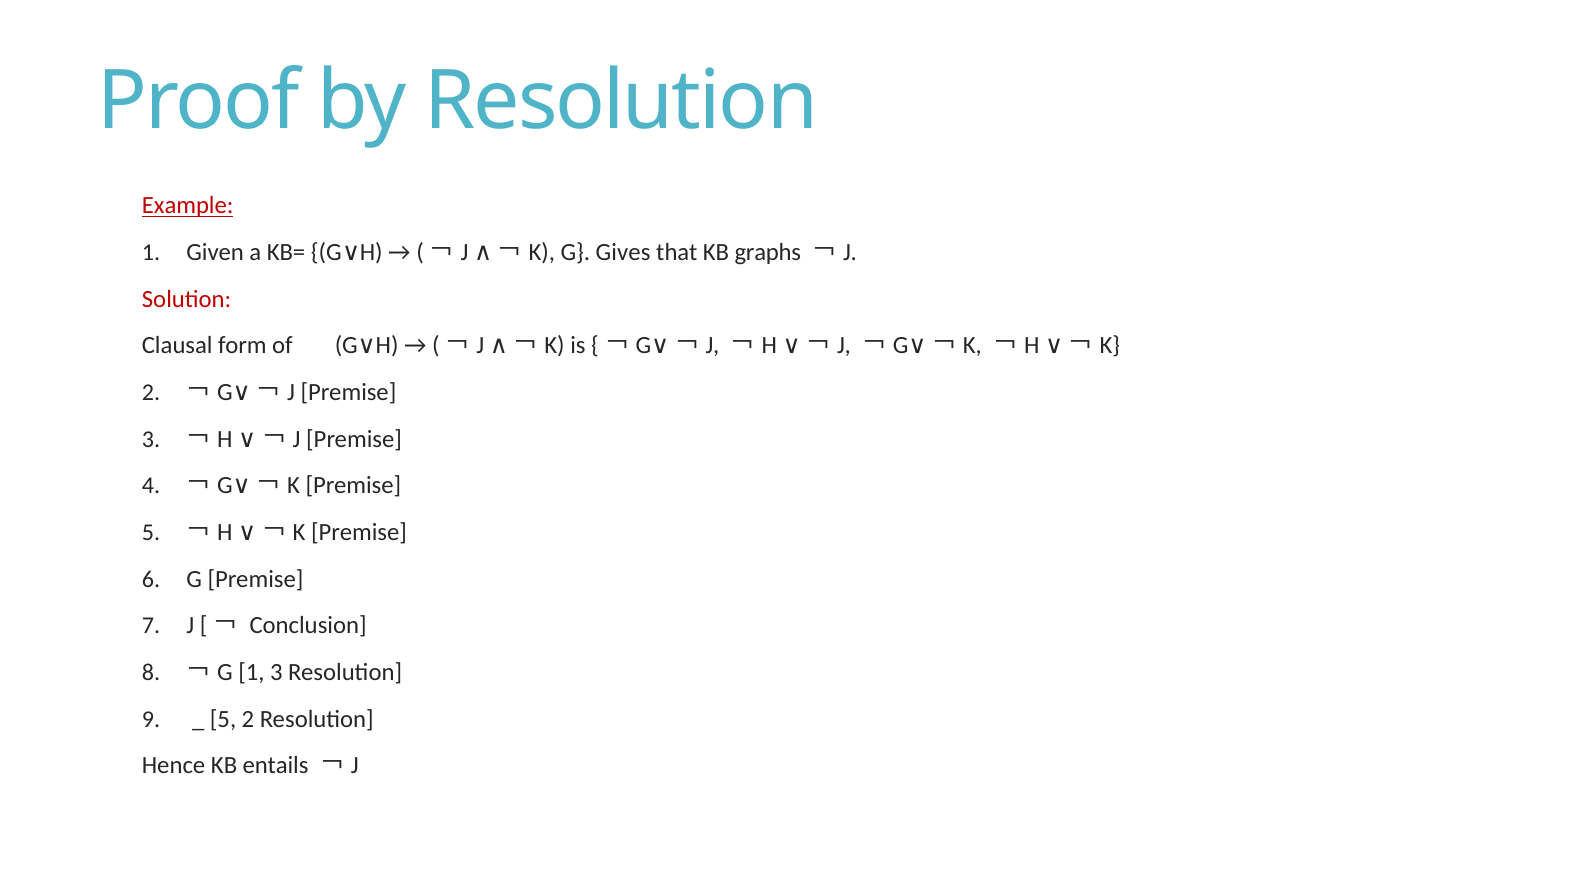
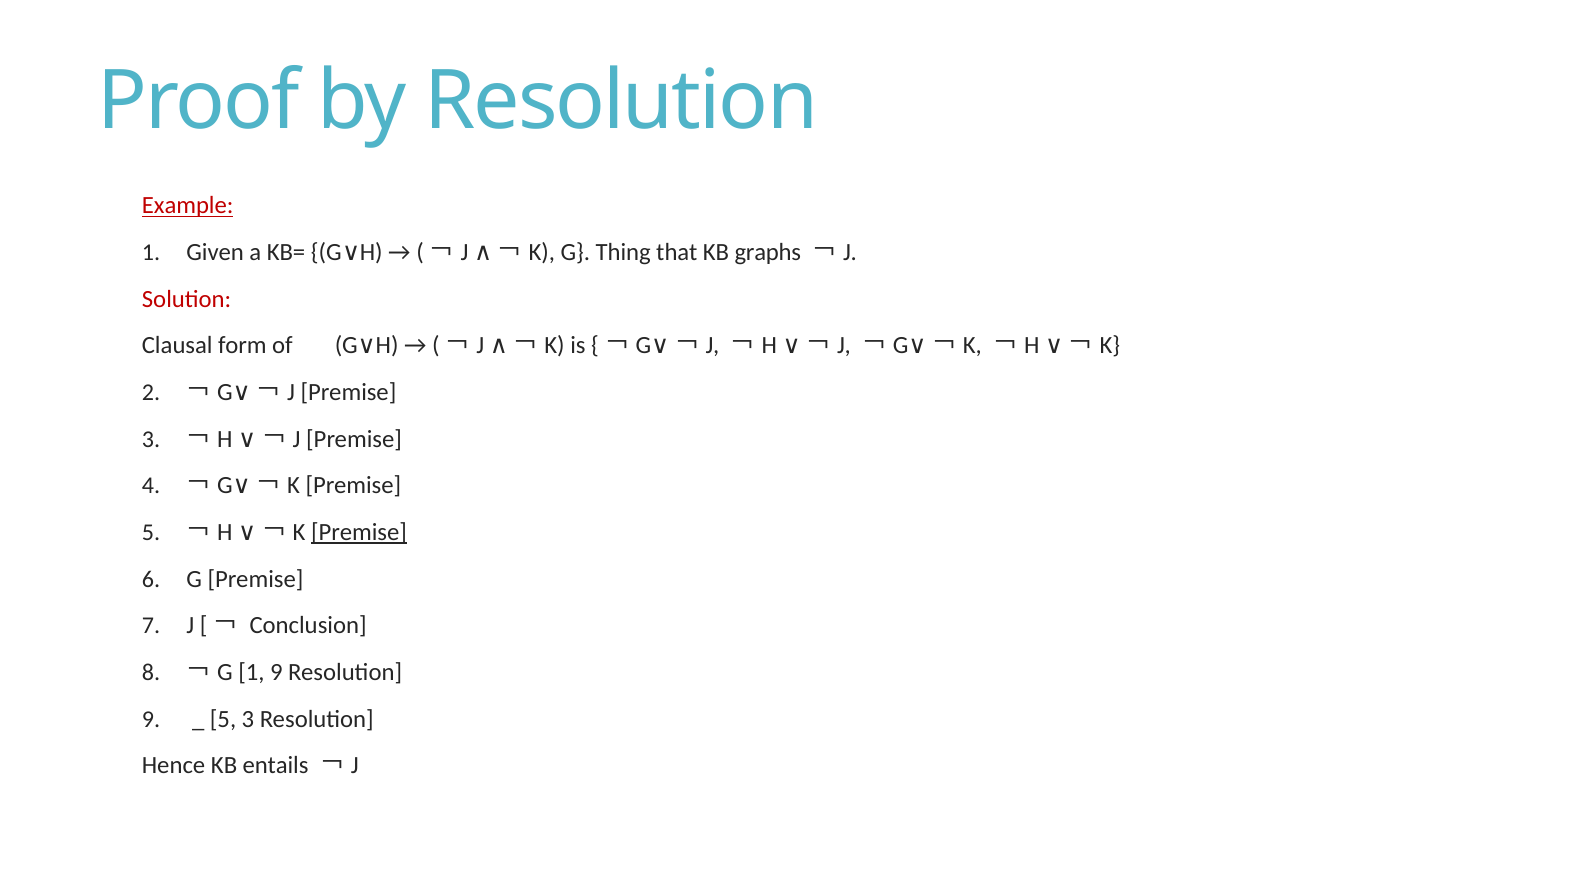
Gives: Gives -> Thing
Premise at (359, 533) underline: none -> present
1 3: 3 -> 9
5 2: 2 -> 3
